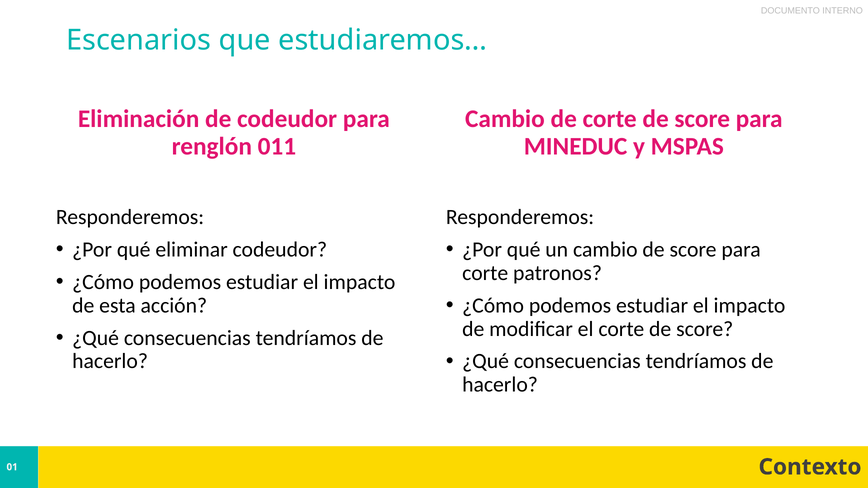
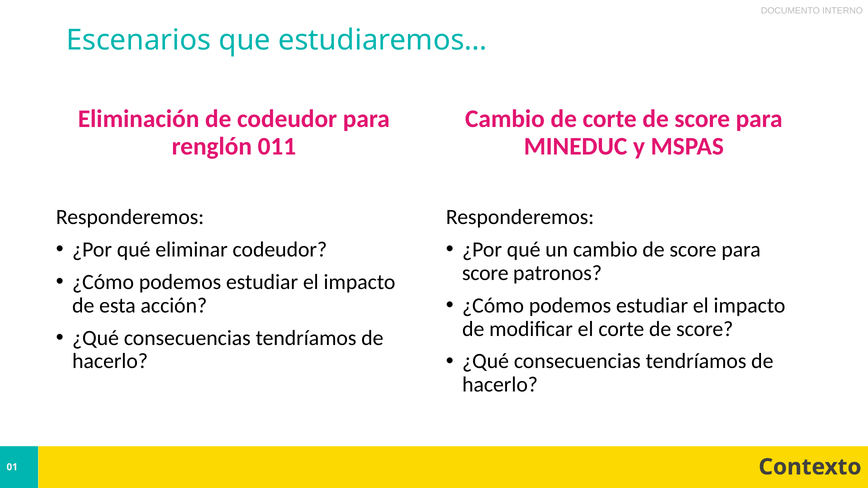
corte at (485, 273): corte -> score
